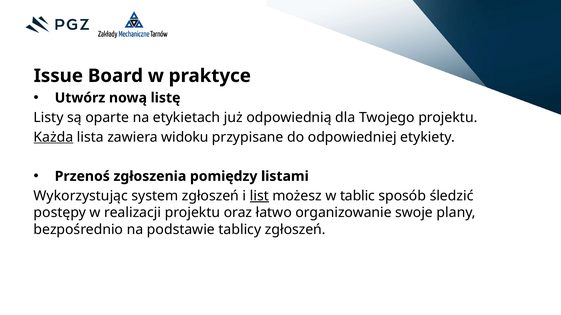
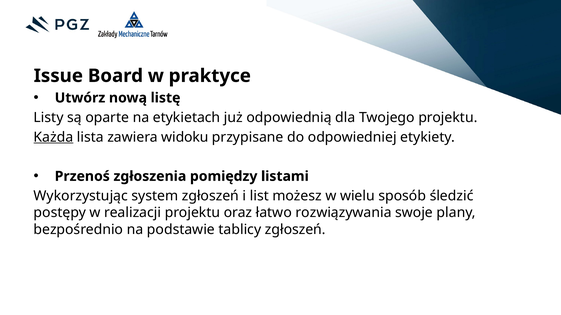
list underline: present -> none
tablic: tablic -> wielu
organizowanie: organizowanie -> rozwiązywania
